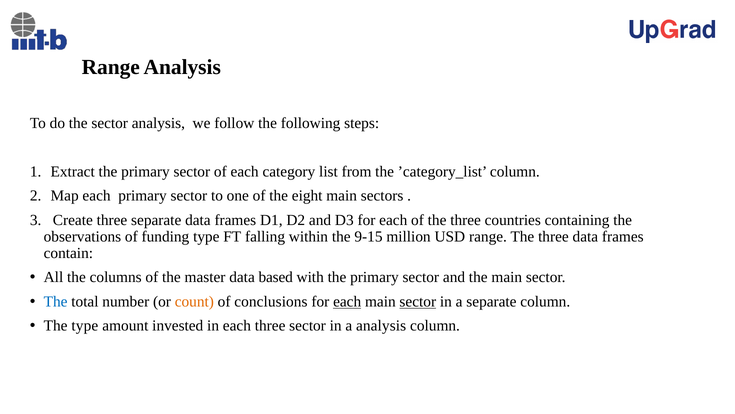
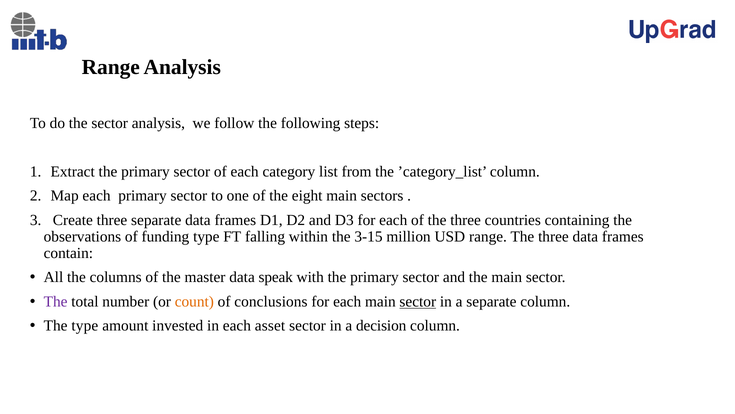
9-15: 9-15 -> 3-15
based: based -> speak
The at (56, 301) colour: blue -> purple
each at (347, 301) underline: present -> none
each three: three -> asset
a analysis: analysis -> decision
